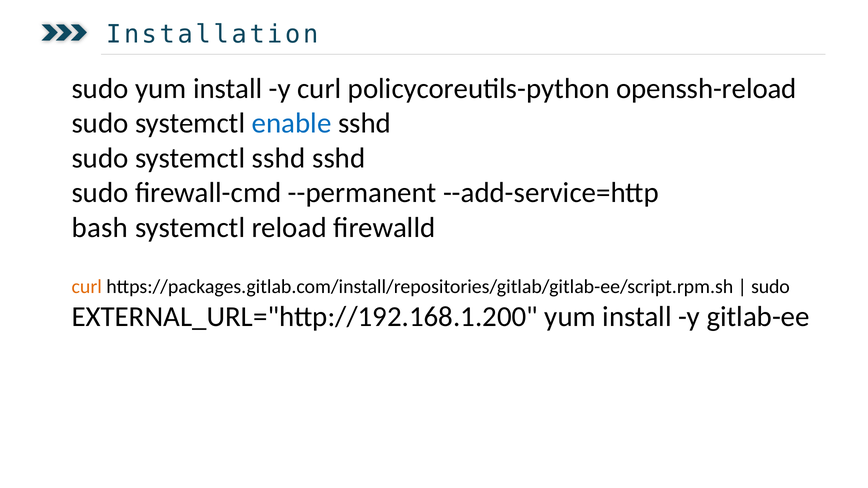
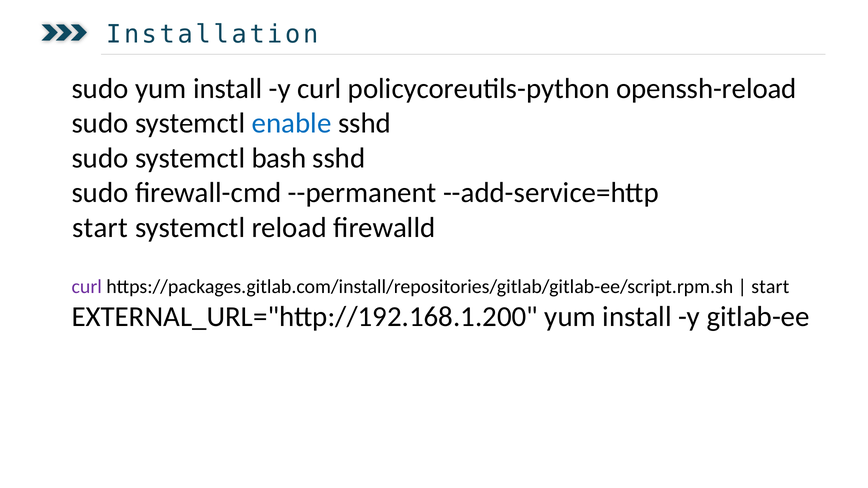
systemctl sshd: sshd -> bash
bash at (100, 228): bash -> start
curl at (87, 287) colour: orange -> purple
sudo at (770, 287): sudo -> start
